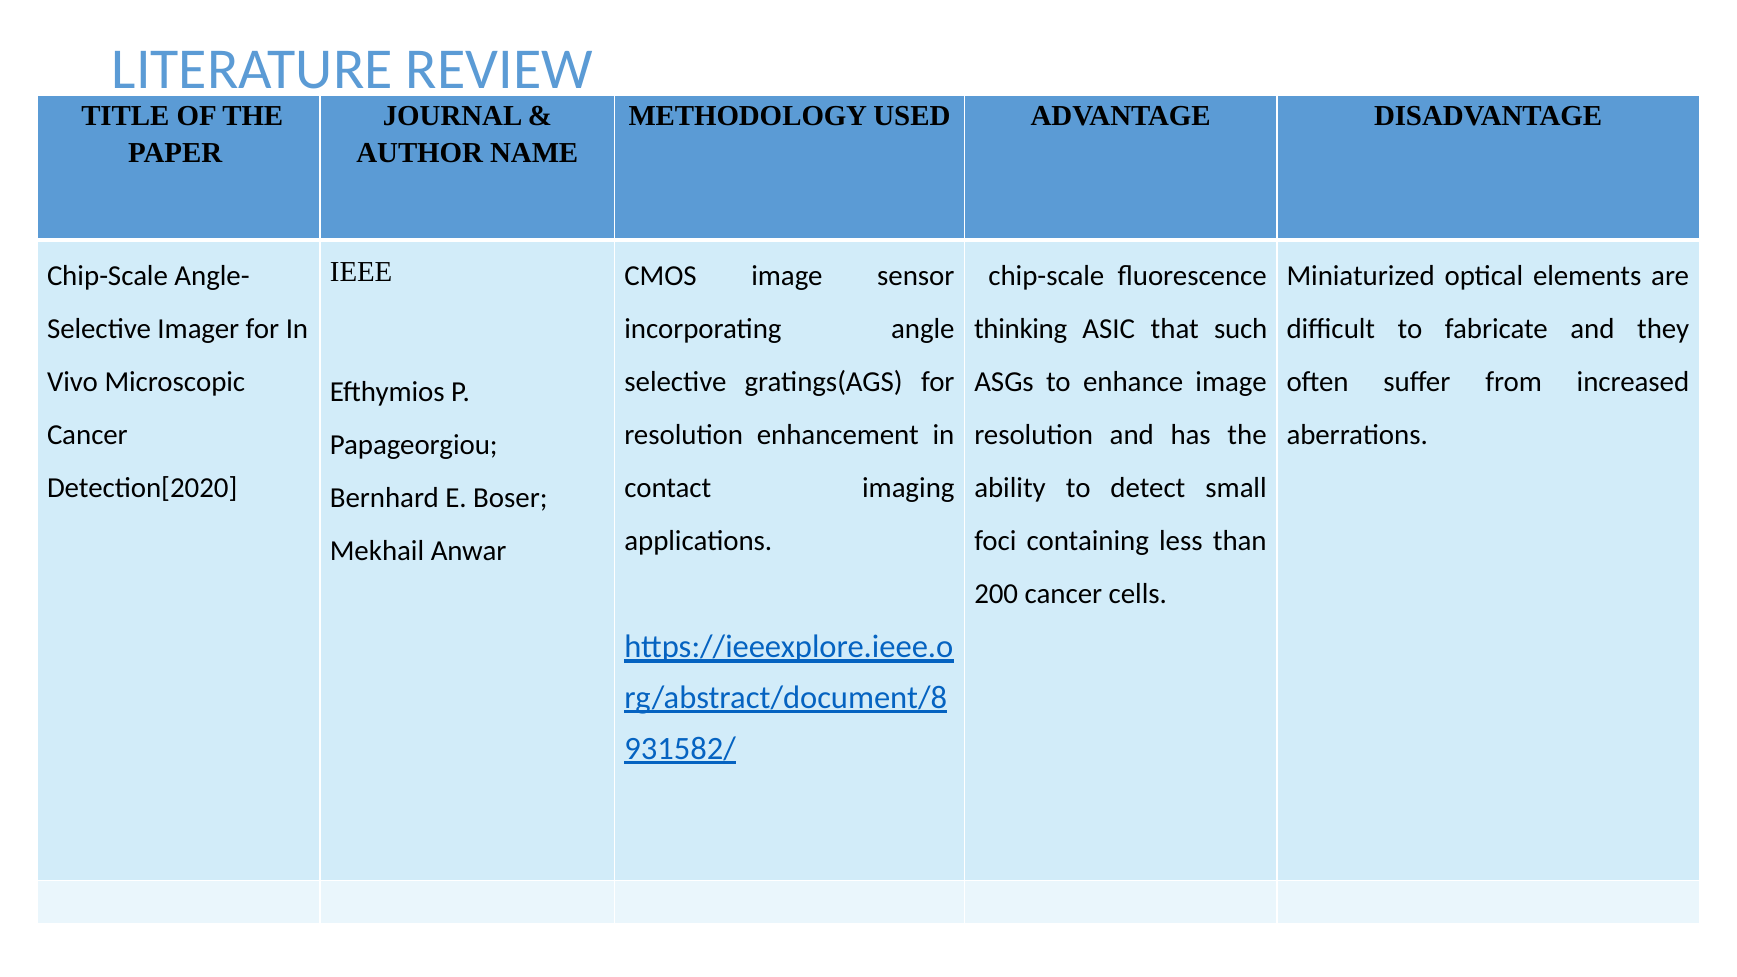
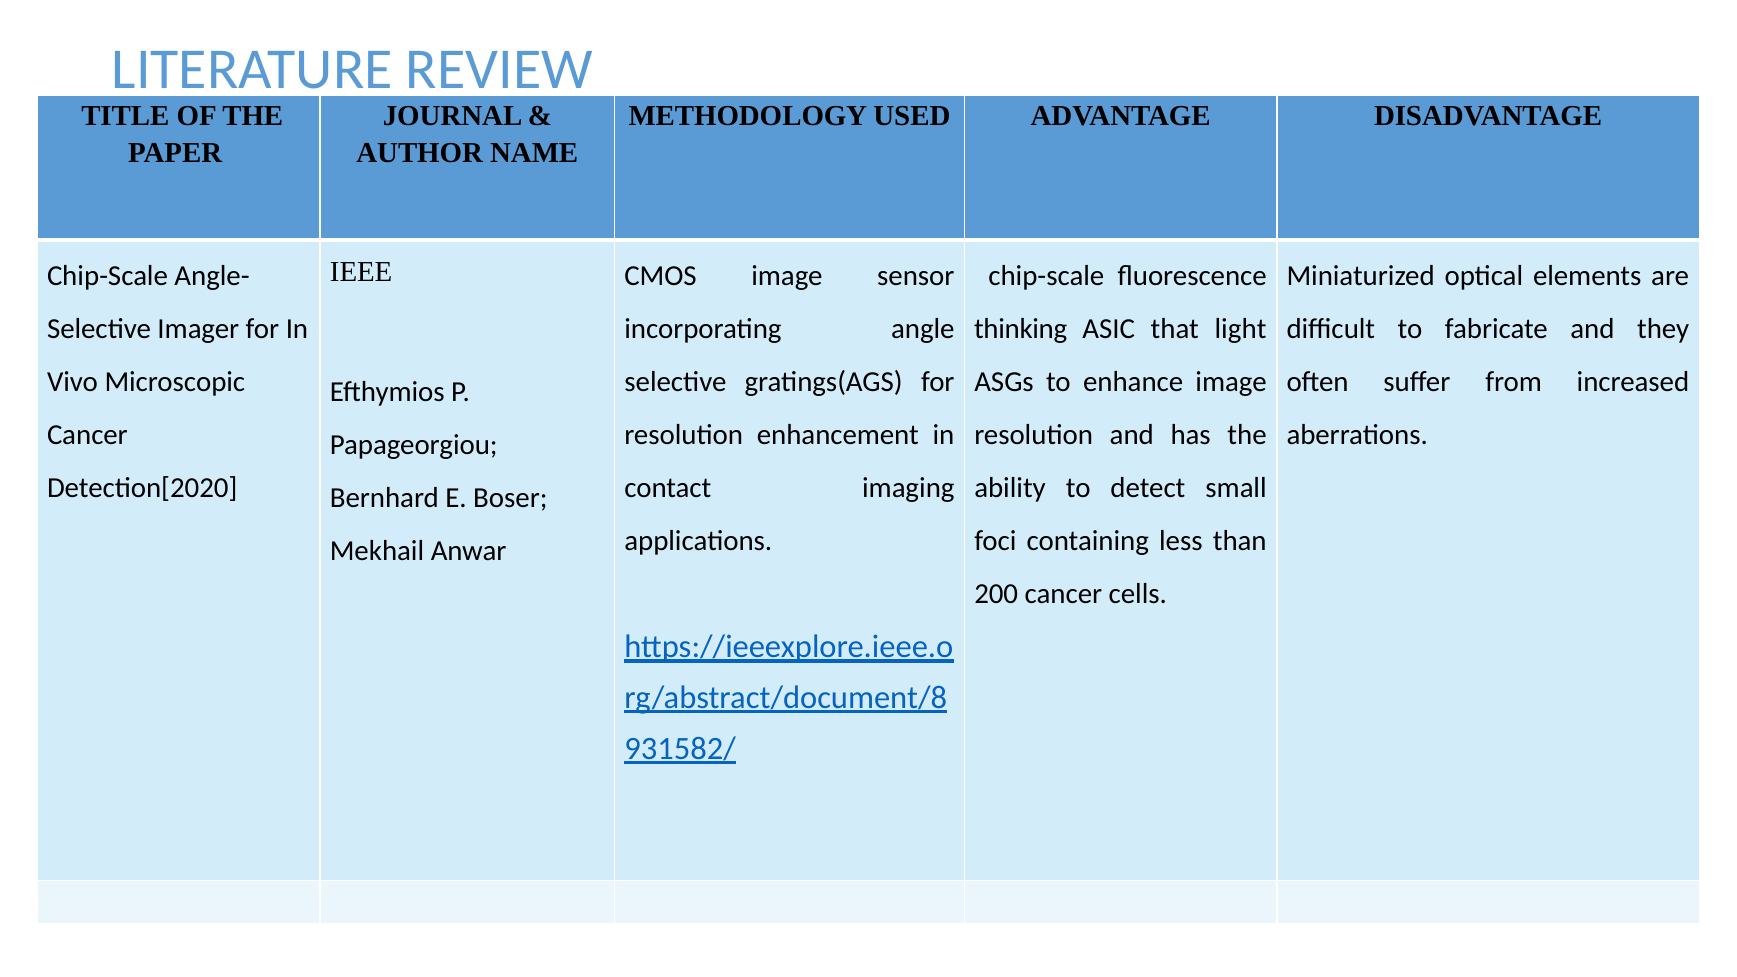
such: such -> light
